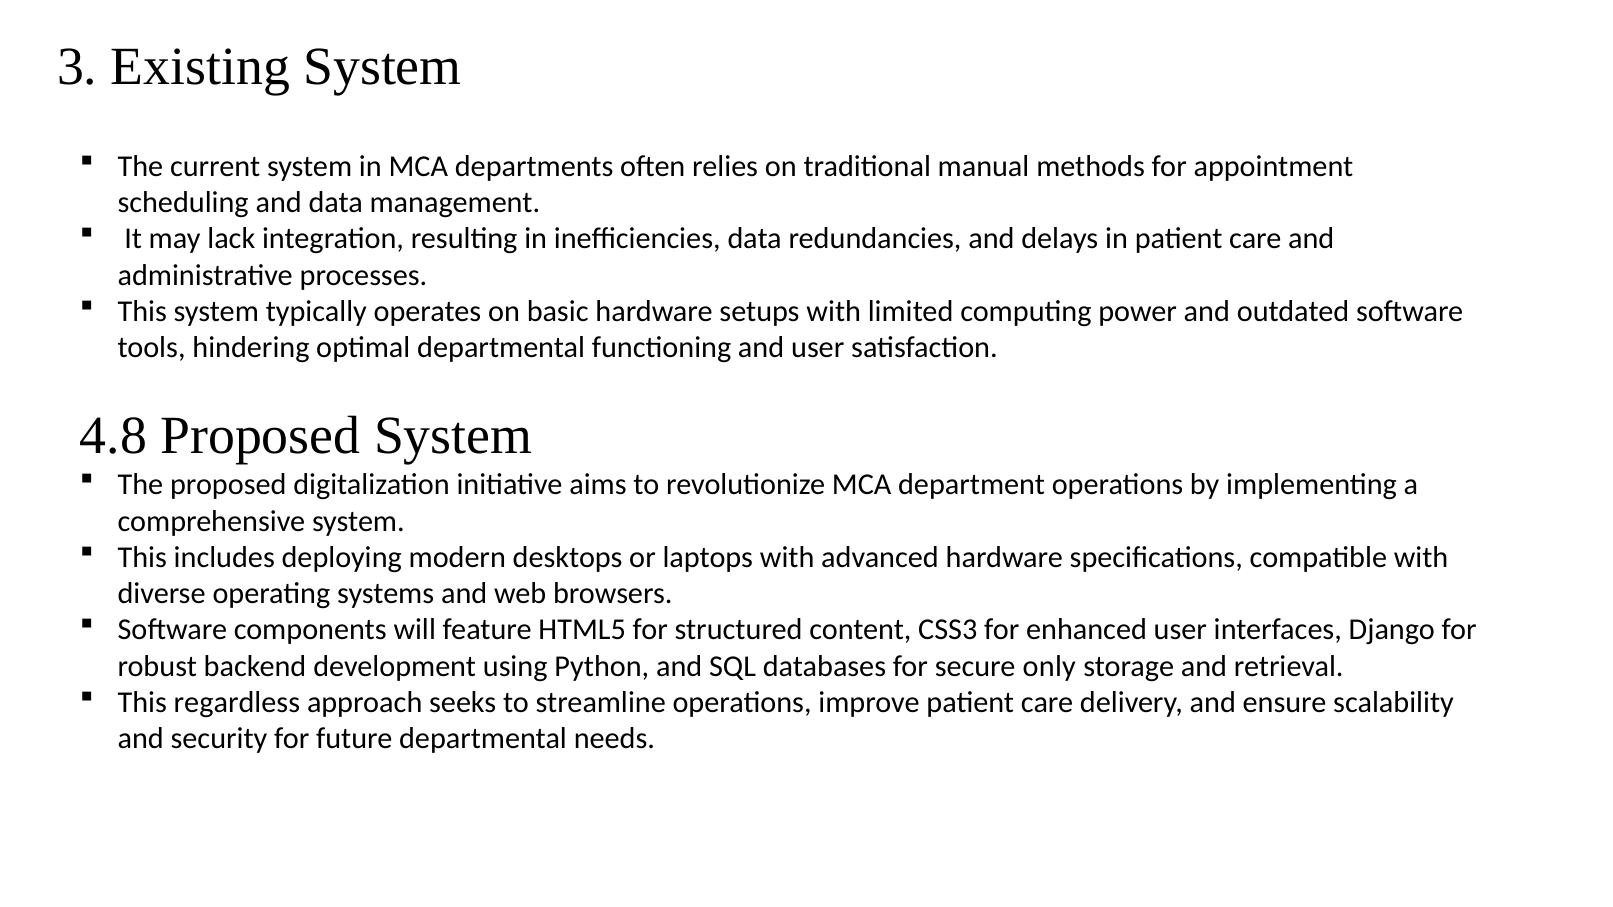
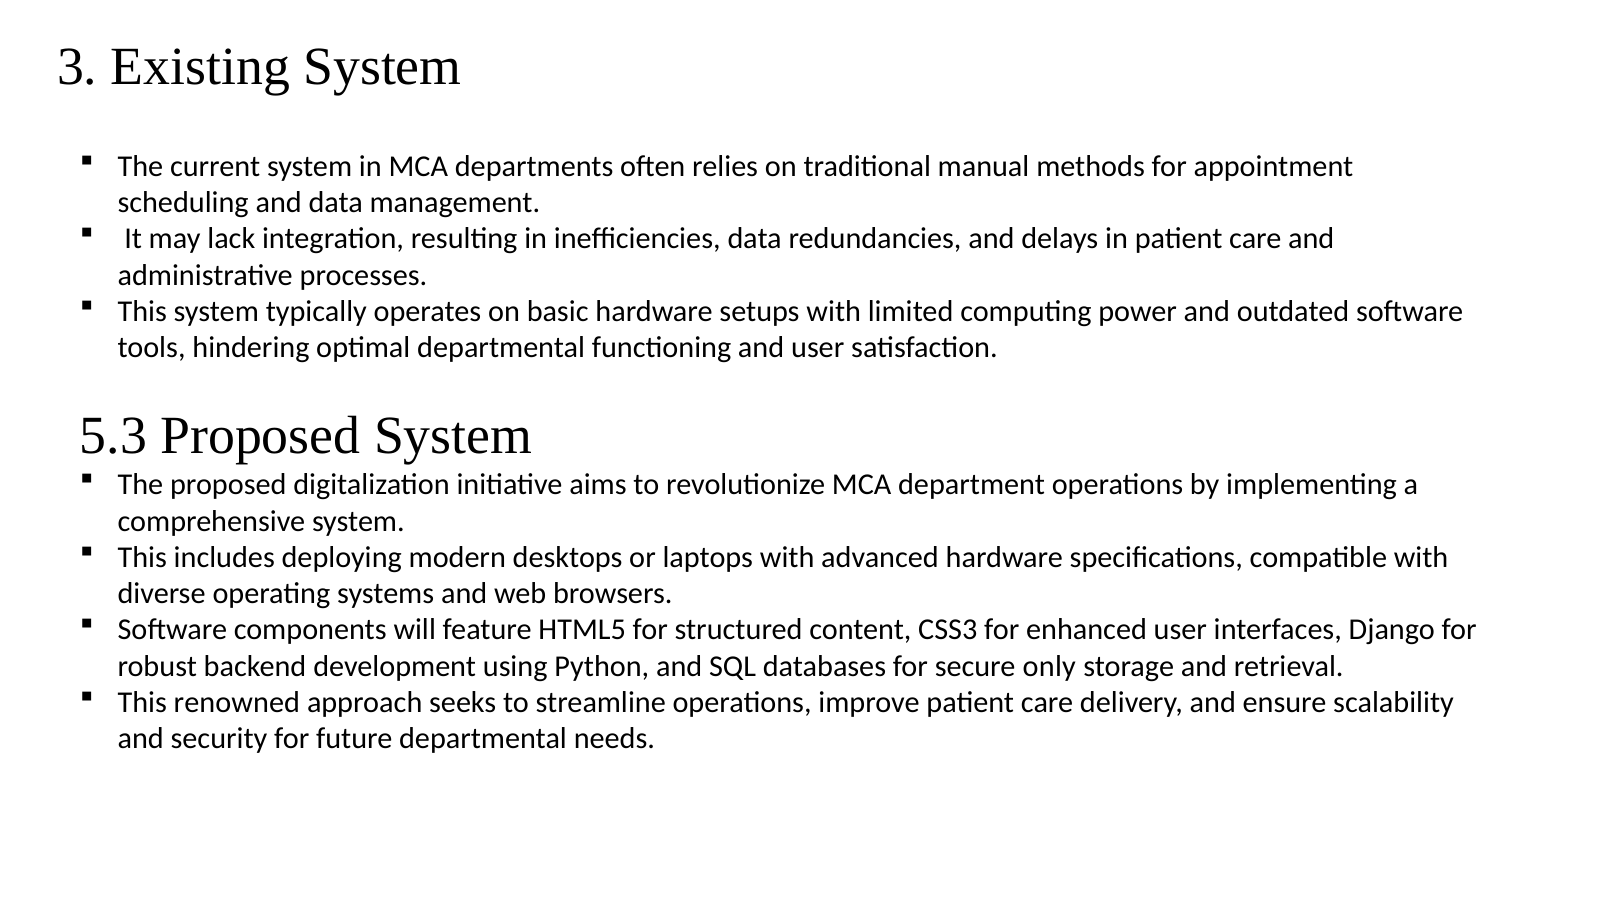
4.8: 4.8 -> 5.3
regardless: regardless -> renowned
